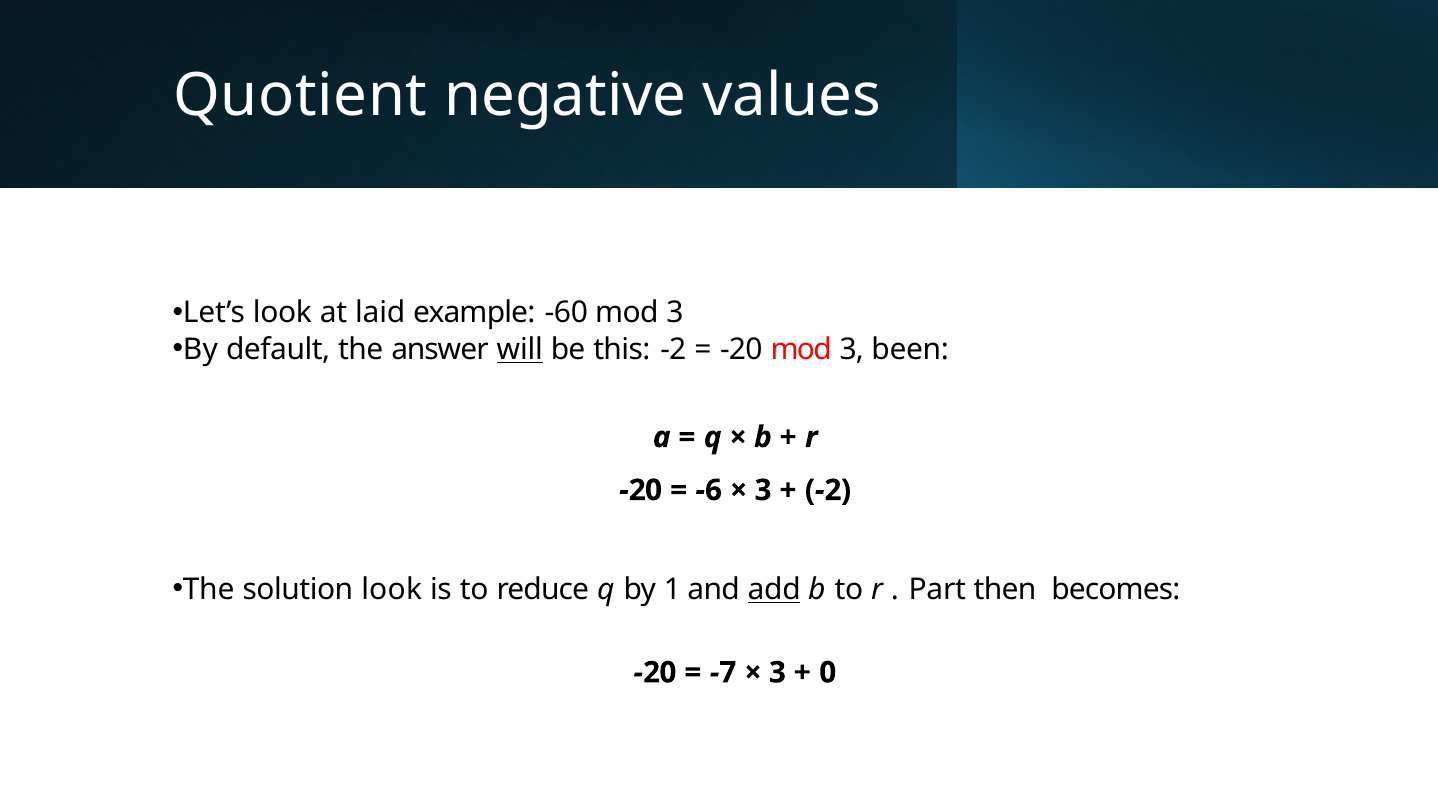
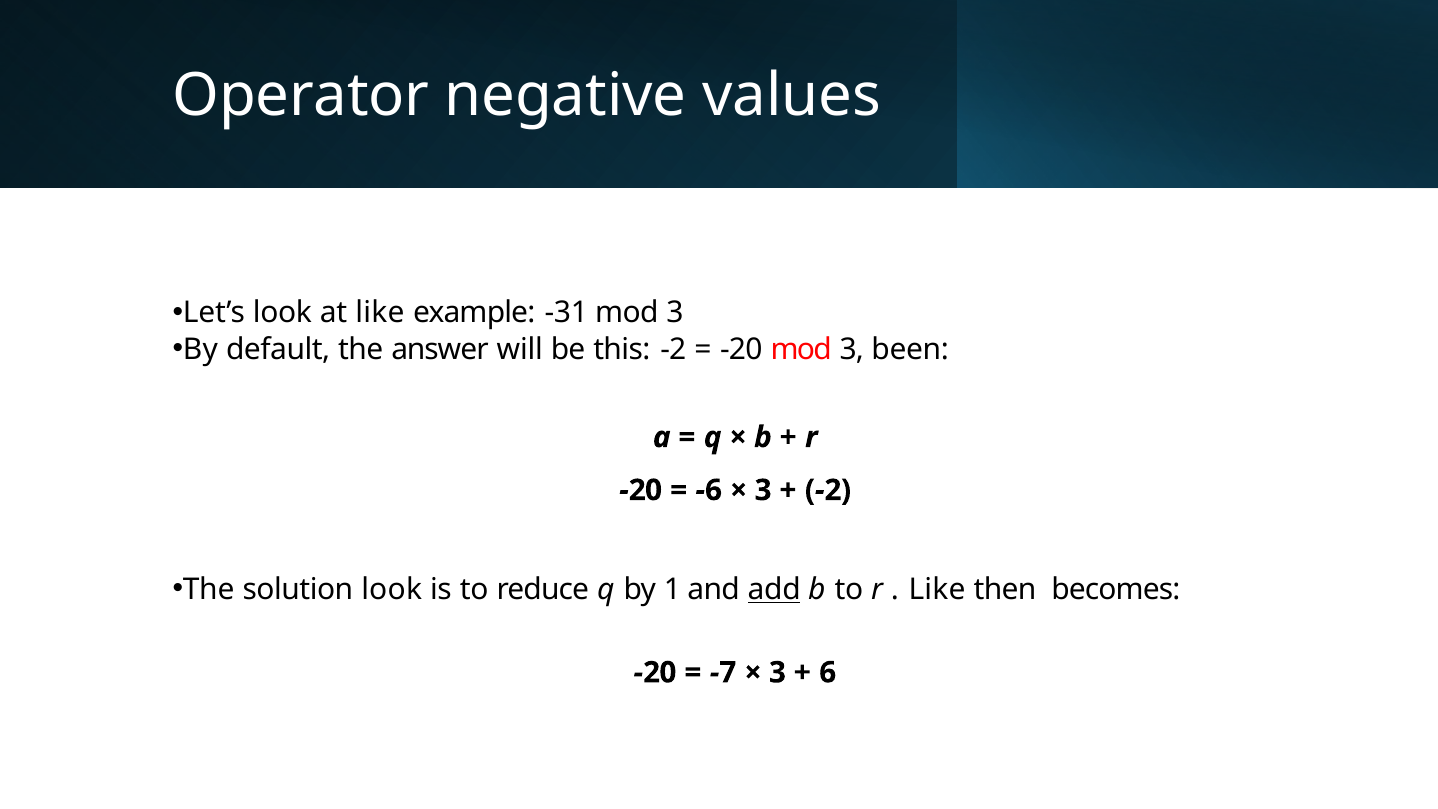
Quotient: Quotient -> Operator
at laid: laid -> like
-60: -60 -> -31
will underline: present -> none
Part at (937, 590): Part -> Like
0: 0 -> 6
